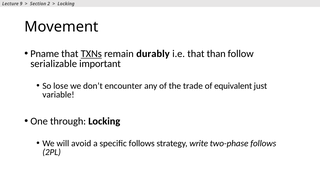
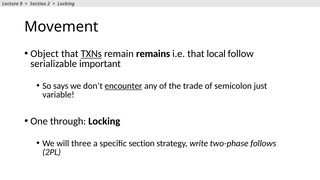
Pname: Pname -> Object
durably: durably -> remains
than: than -> local
lose: lose -> says
encounter underline: none -> present
equivalent: equivalent -> semicolon
avoid: avoid -> three
specific follows: follows -> section
